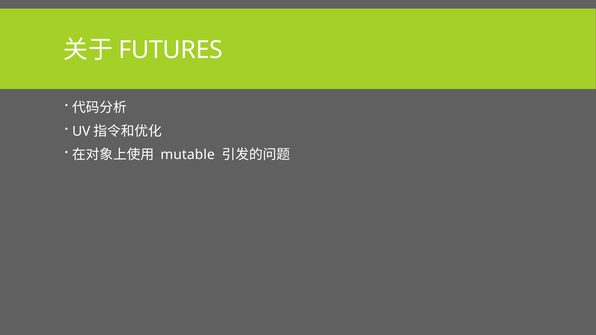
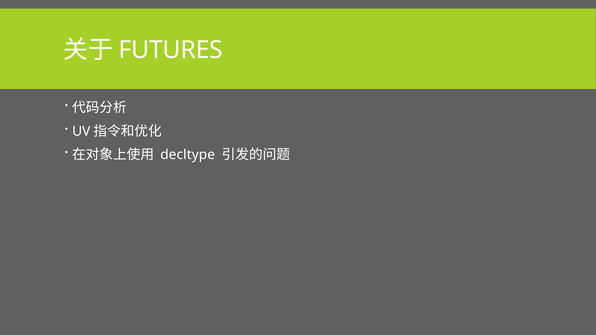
mutable: mutable -> decltype
